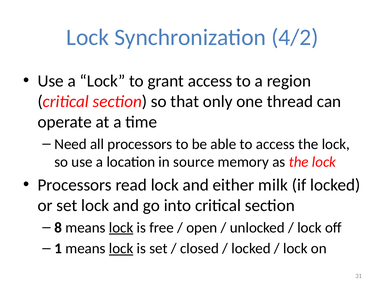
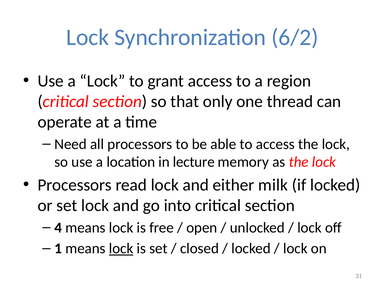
4/2: 4/2 -> 6/2
source: source -> lecture
8: 8 -> 4
lock at (121, 227) underline: present -> none
